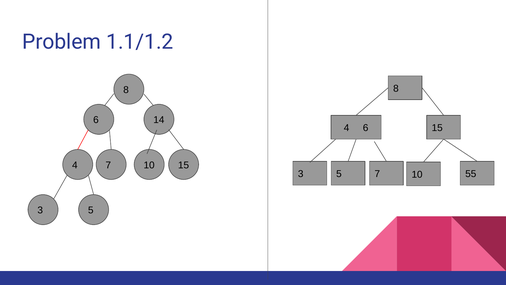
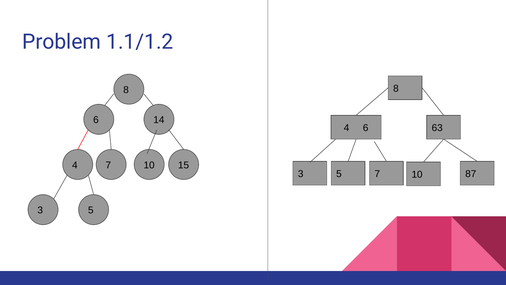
6 15: 15 -> 63
55: 55 -> 87
